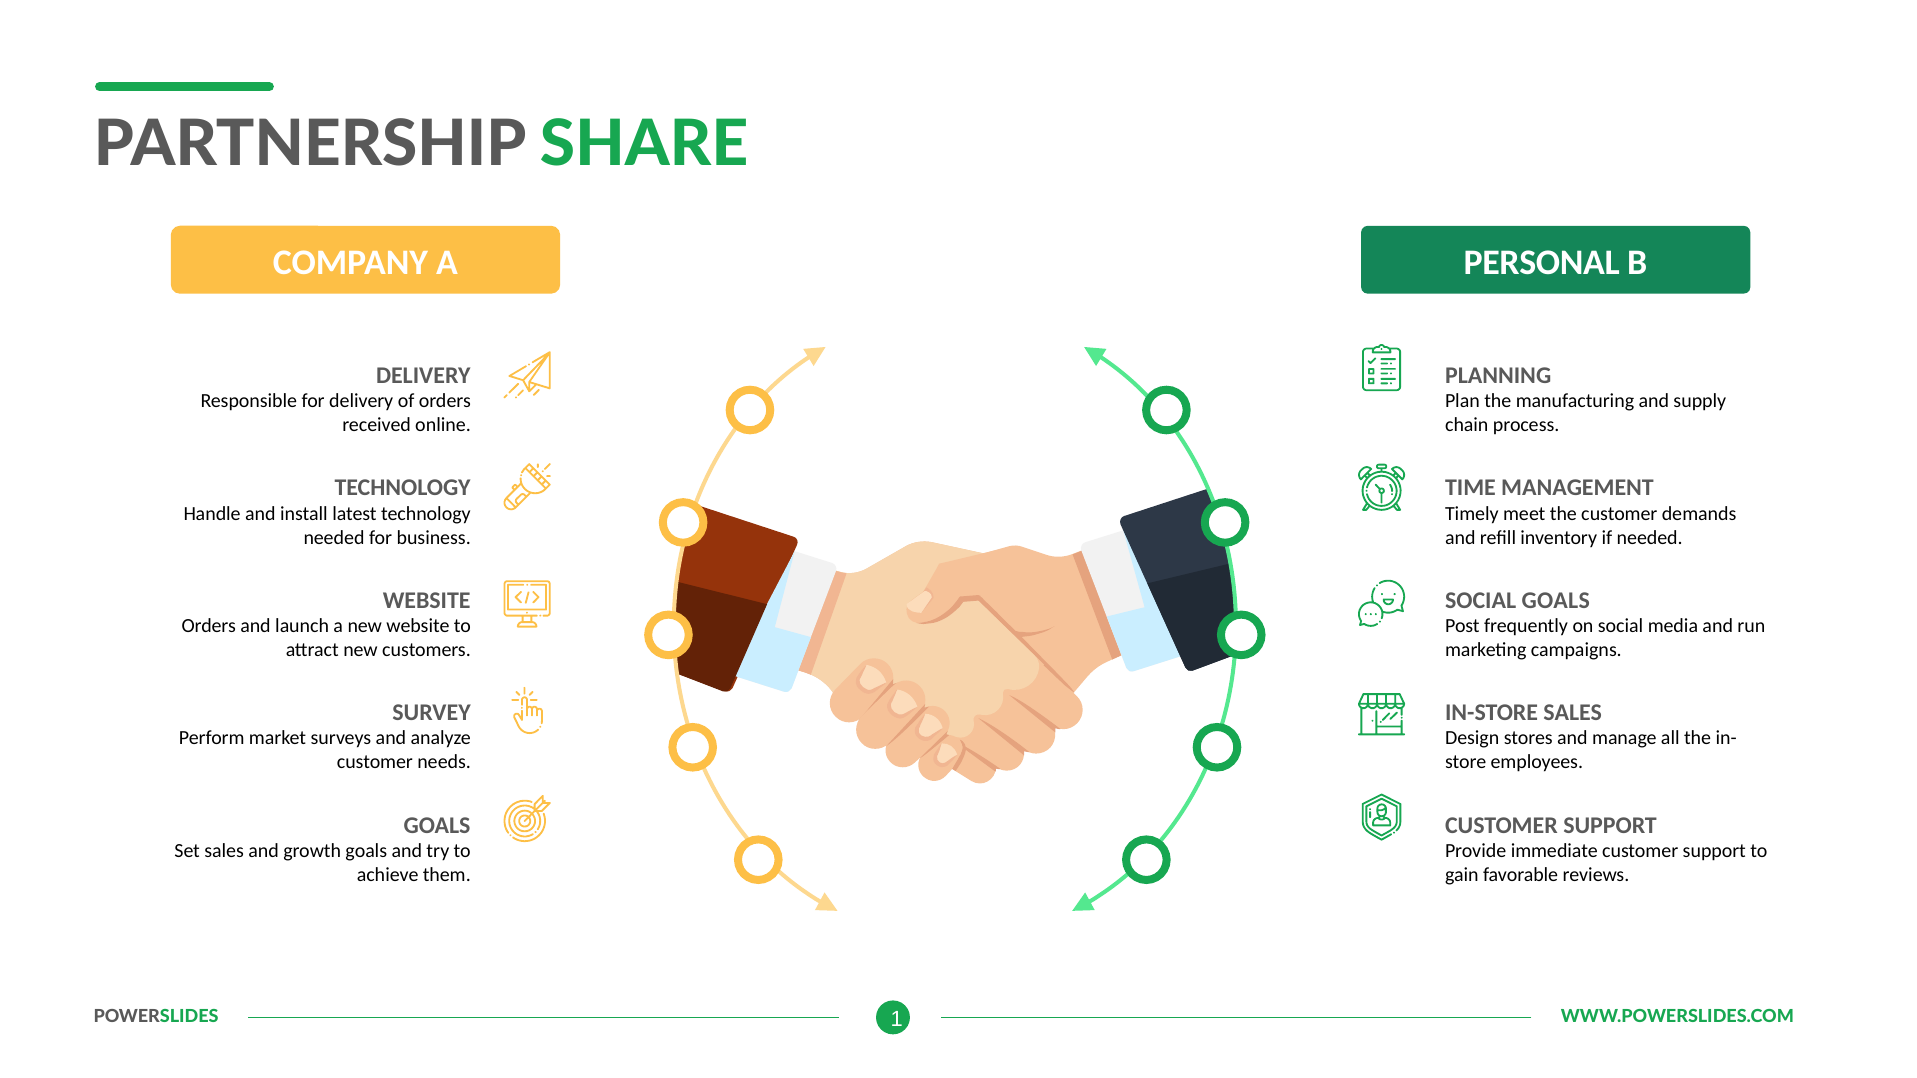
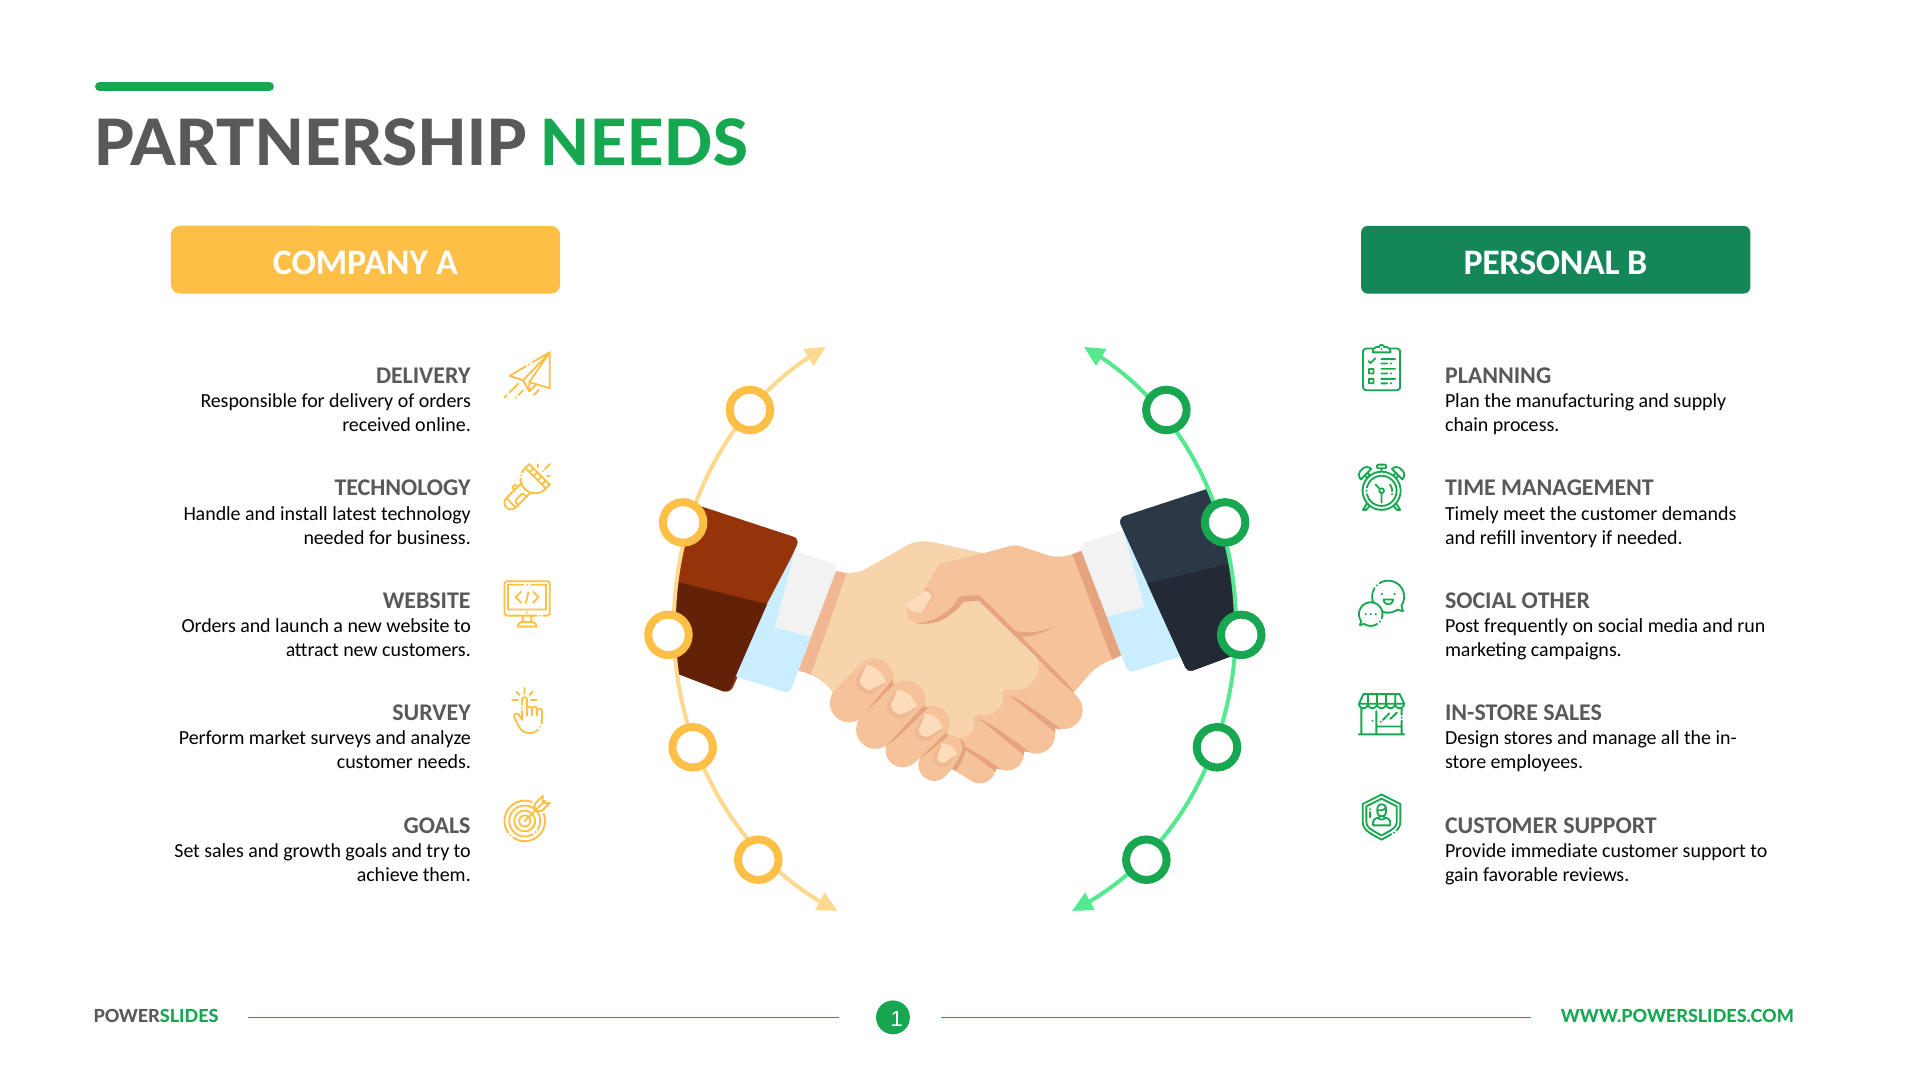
PARTNERSHIP SHARE: SHARE -> NEEDS
SOCIAL GOALS: GOALS -> OTHER
